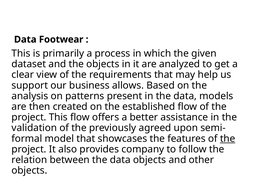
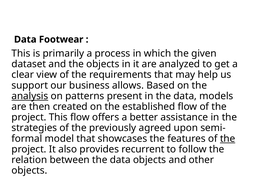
analysis underline: none -> present
validation: validation -> strategies
company: company -> recurrent
